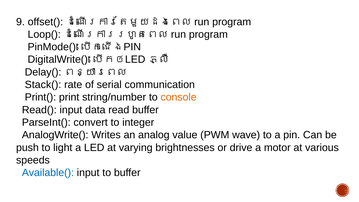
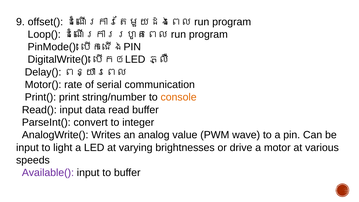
Stack(: Stack( -> Motor(
push at (27, 148): push -> input
Available( colour: blue -> purple
